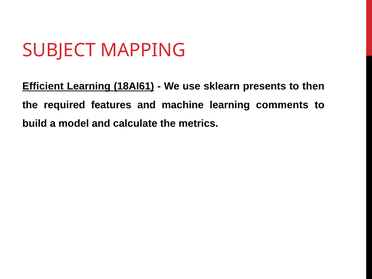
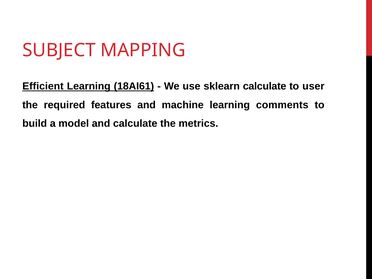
sklearn presents: presents -> calculate
then: then -> user
